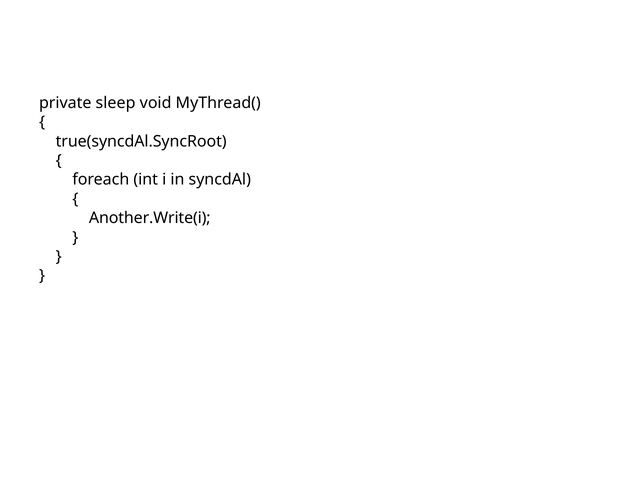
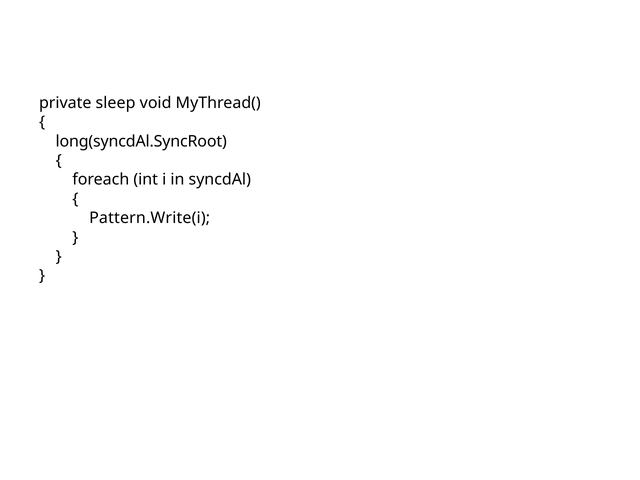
true(syncdAl.SyncRoot: true(syncdAl.SyncRoot -> long(syncdAl.SyncRoot
Another.Write(i: Another.Write(i -> Pattern.Write(i
